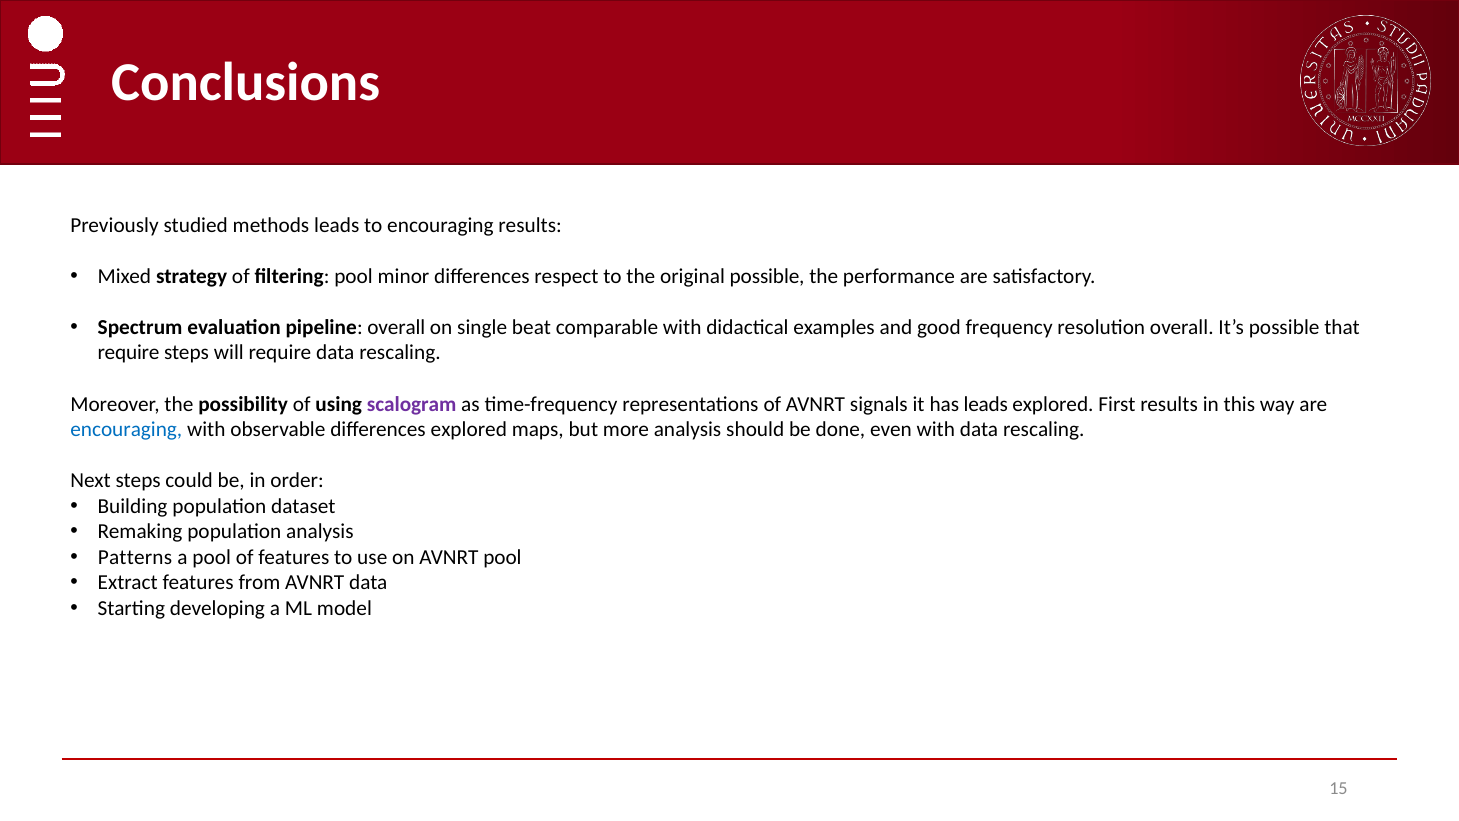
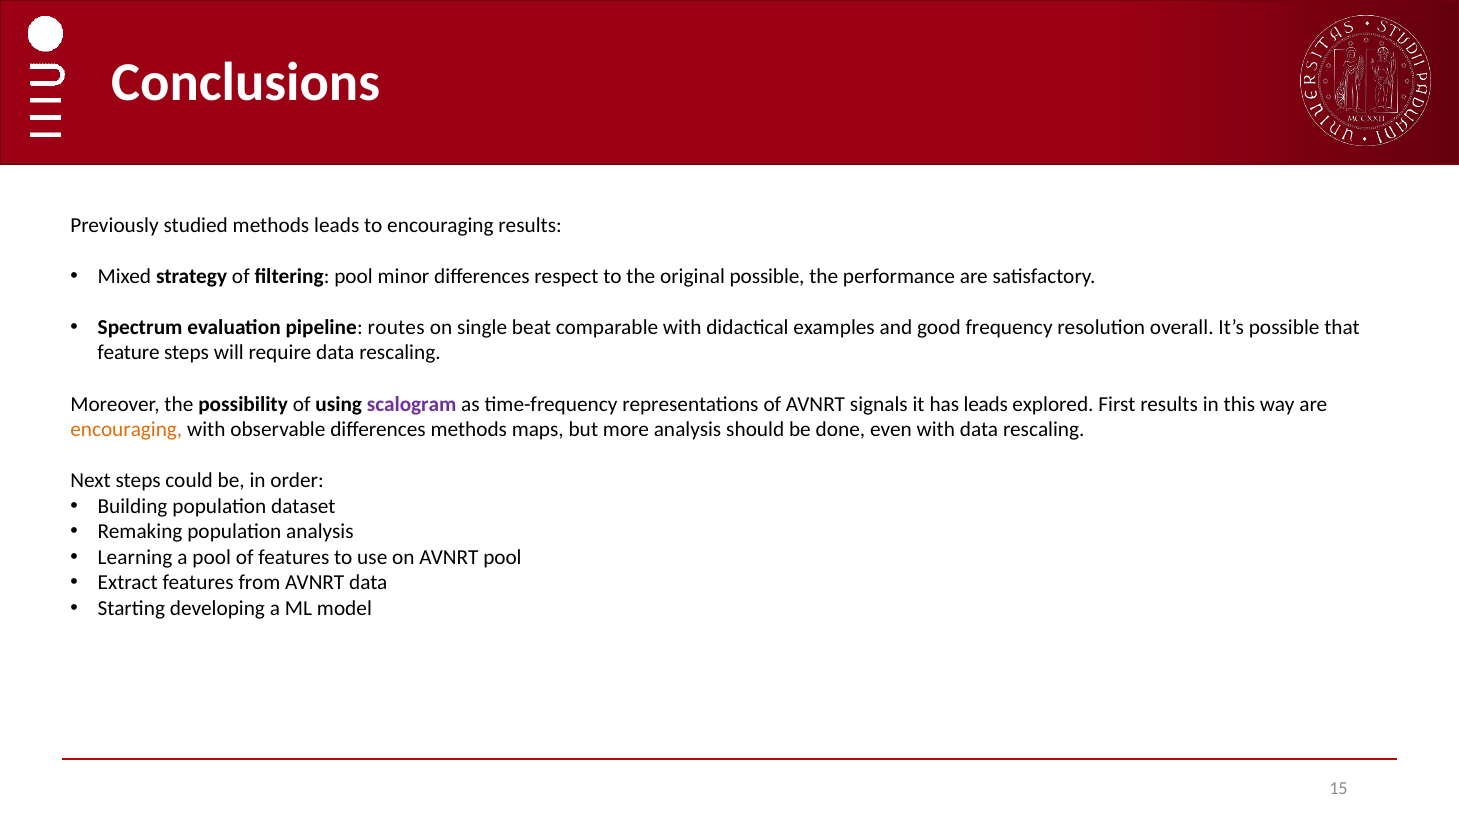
pipeline overall: overall -> routes
require at (128, 353): require -> feature
encouraging at (126, 429) colour: blue -> orange
differences explored: explored -> methods
Patterns: Patterns -> Learning
